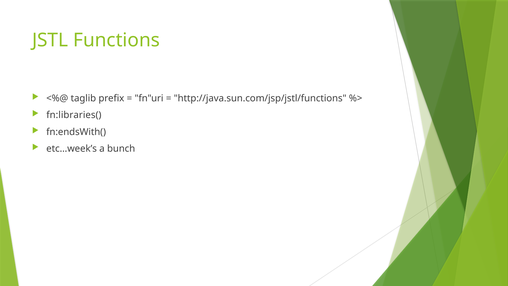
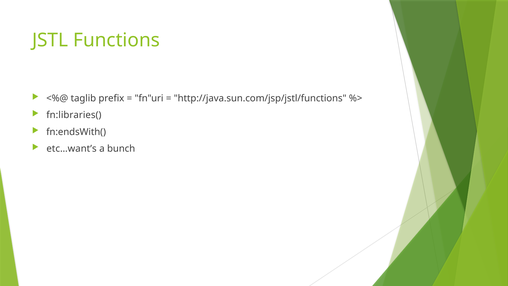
etc…week’s: etc…week’s -> etc…want’s
